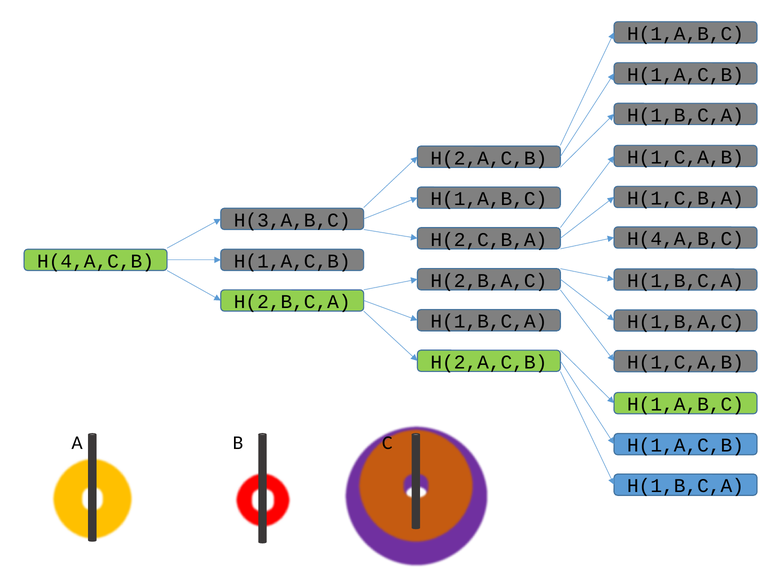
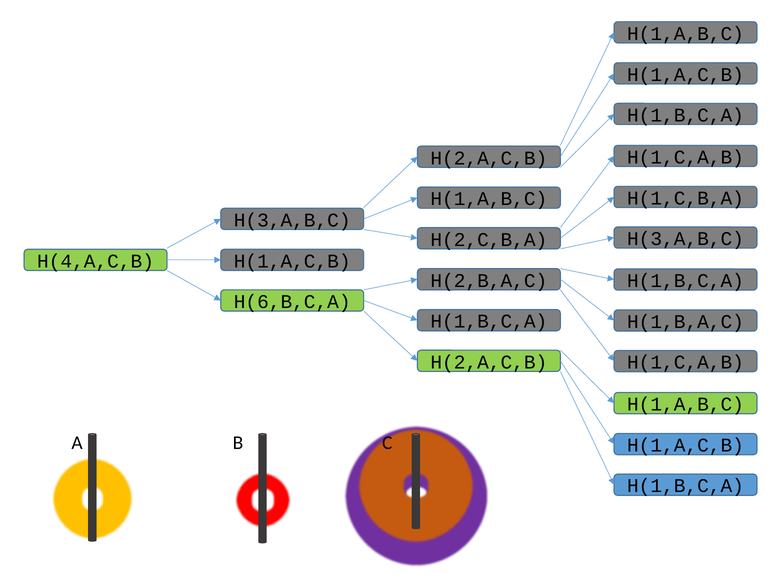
H(4,A,B,C at (685, 239): H(4,A,B,C -> H(3,A,B,C
H(2,B,C,A: H(2,B,C,A -> H(6,B,C,A
